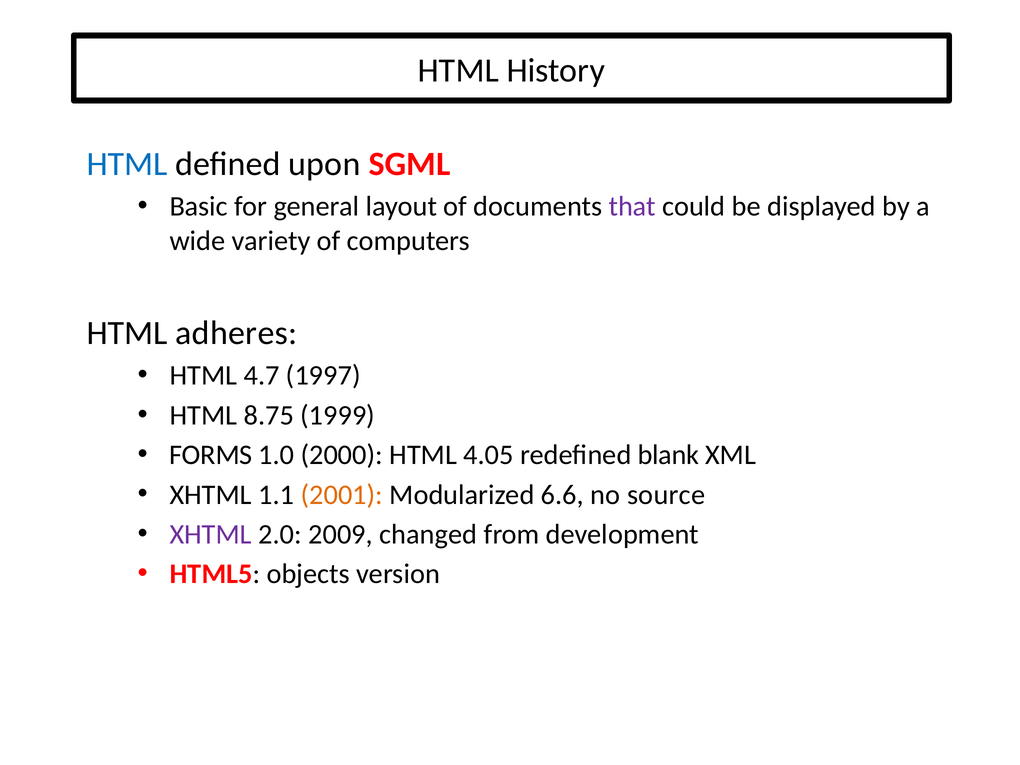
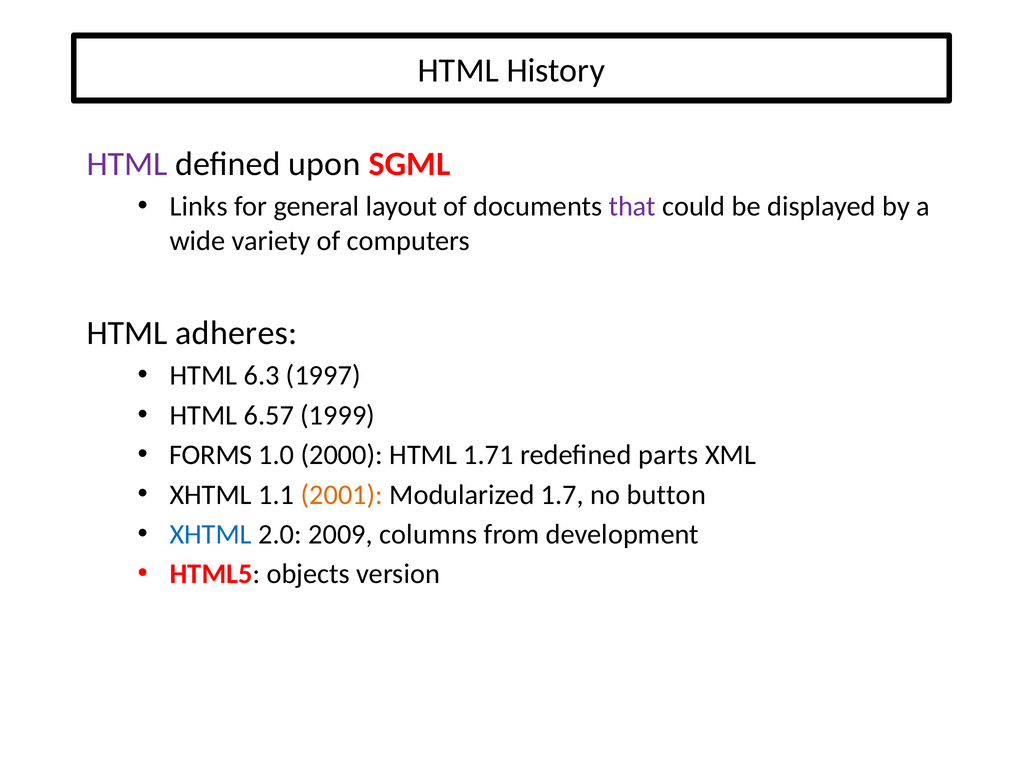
HTML at (127, 164) colour: blue -> purple
Basic: Basic -> Links
4.7: 4.7 -> 6.3
8.75: 8.75 -> 6.57
4.05: 4.05 -> 1.71
blank: blank -> parts
6.6: 6.6 -> 1.7
source: source -> button
XHTML at (211, 534) colour: purple -> blue
changed: changed -> columns
